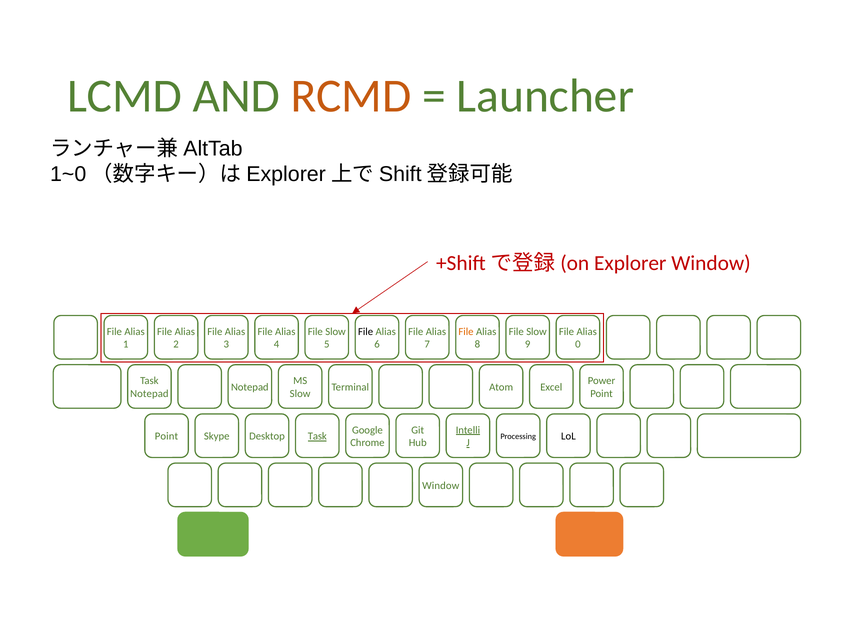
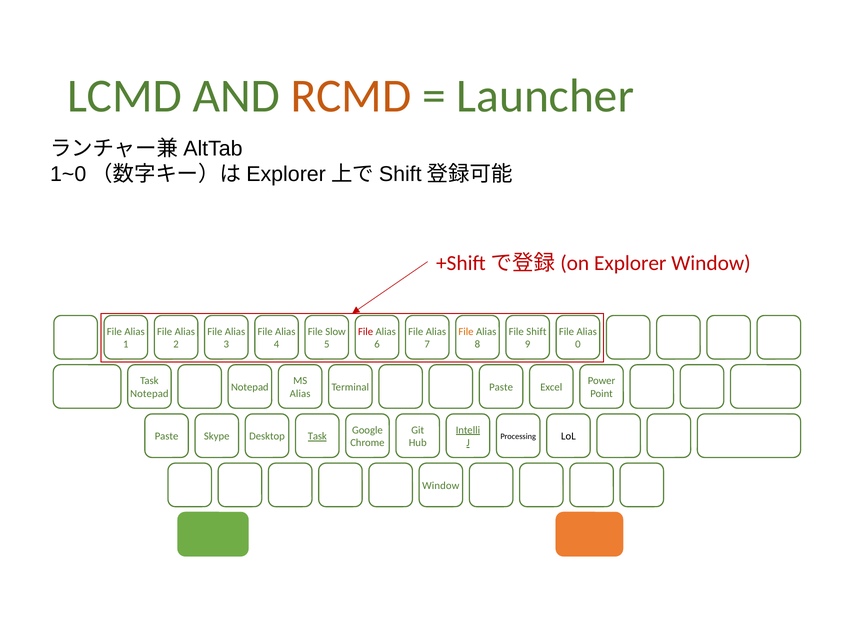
File at (366, 332) colour: black -> red
Slow at (536, 332): Slow -> Shift
Terminal Atom: Atom -> Paste
Slow at (300, 394): Slow -> Alias
Point at (166, 436): Point -> Paste
